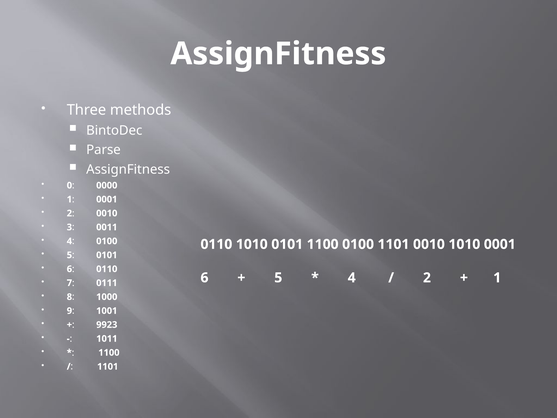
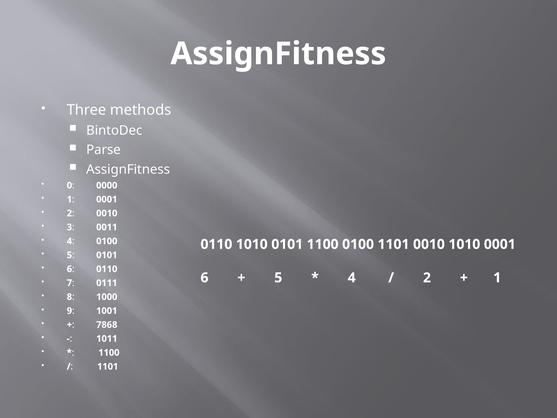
9923: 9923 -> 7868
